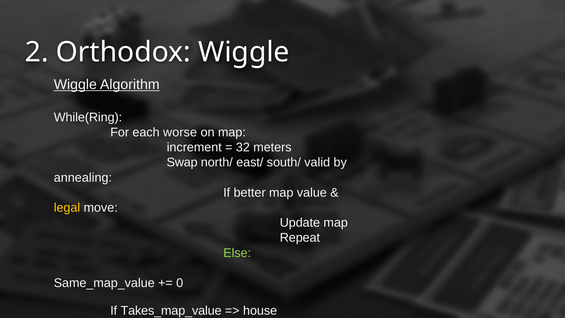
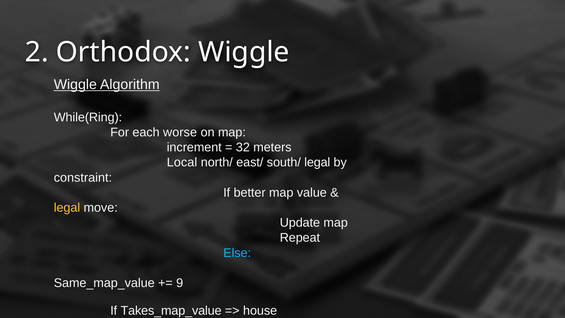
Swap: Swap -> Local
south/ valid: valid -> legal
annealing: annealing -> constraint
Else colour: light green -> light blue
0: 0 -> 9
